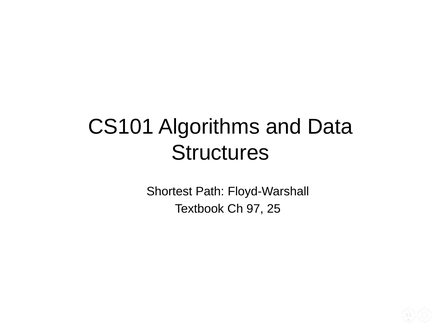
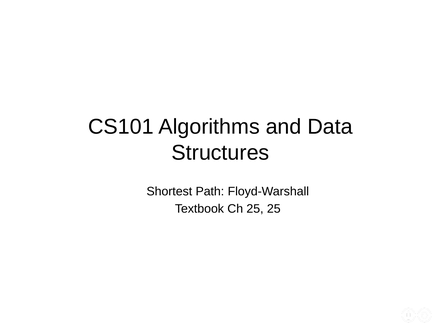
Ch 97: 97 -> 25
